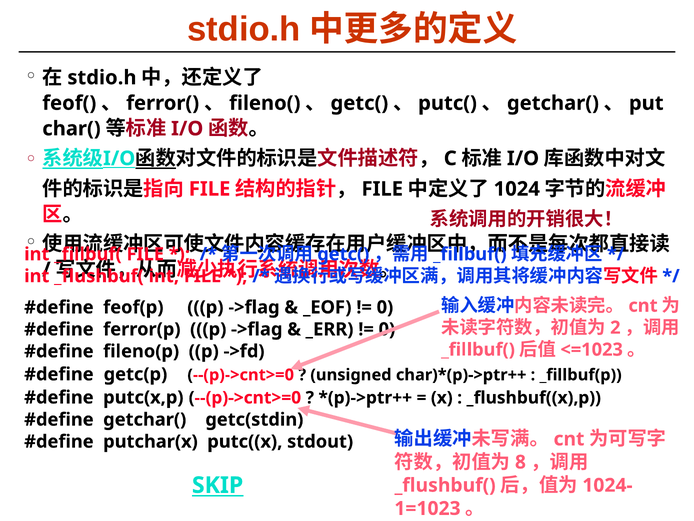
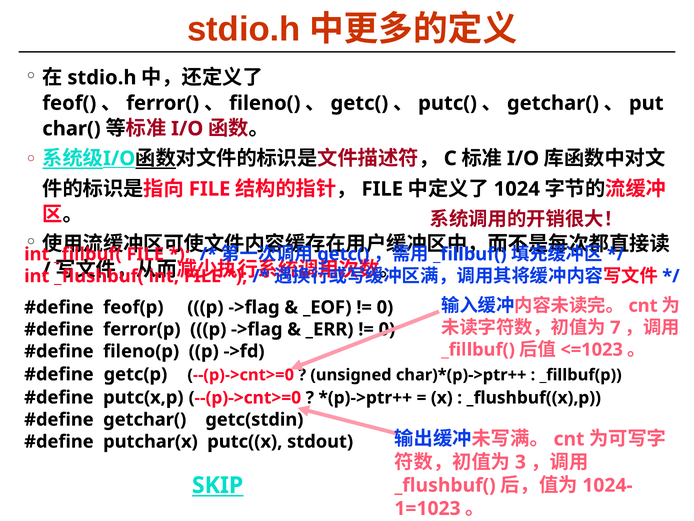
2: 2 -> 7
8: 8 -> 3
